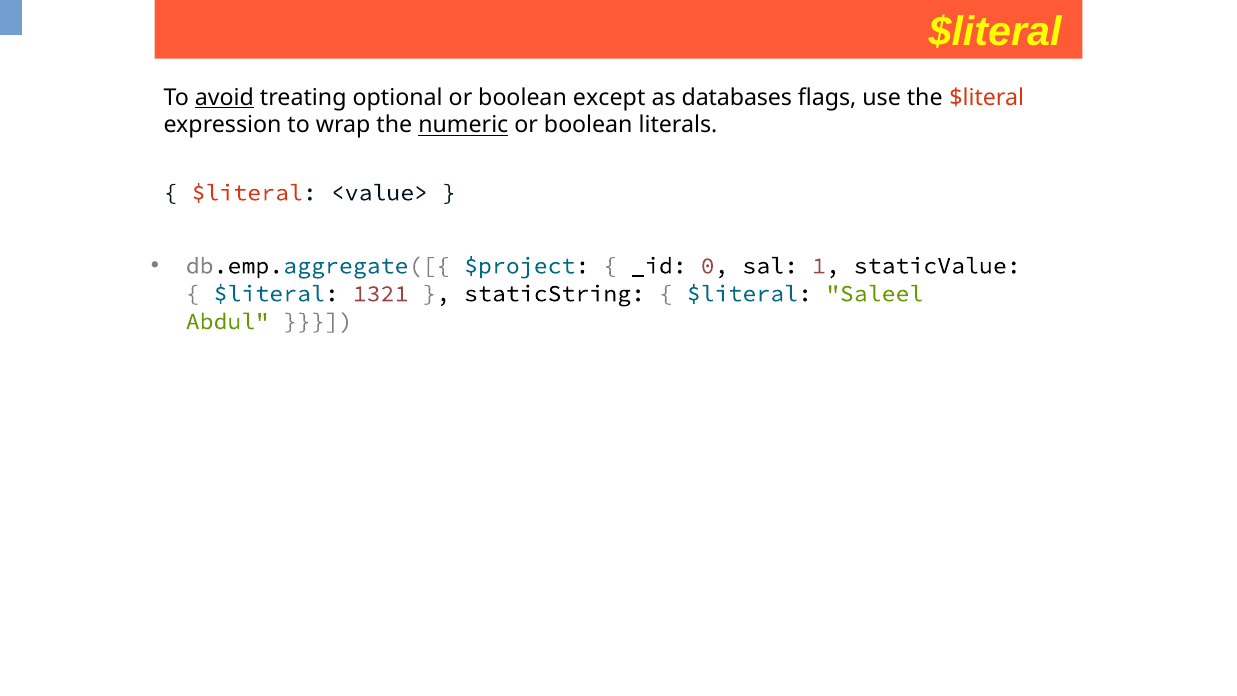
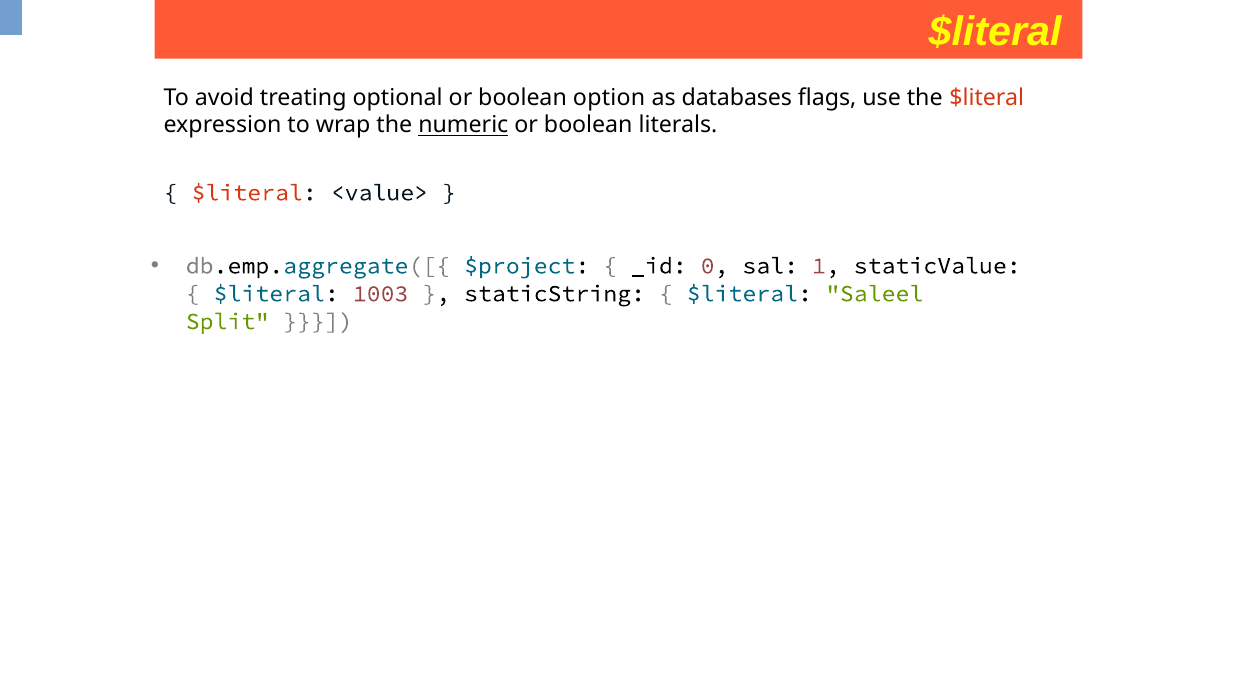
avoid underline: present -> none
except: except -> option
1321: 1321 -> 1003
Abdul: Abdul -> Split
